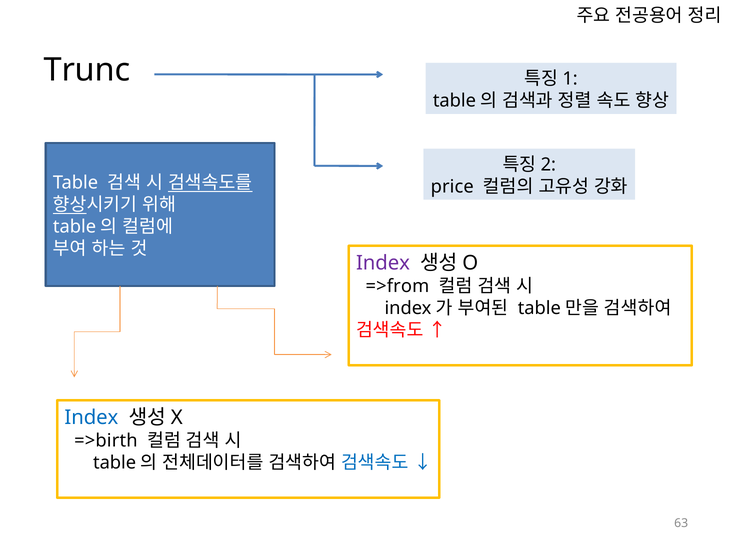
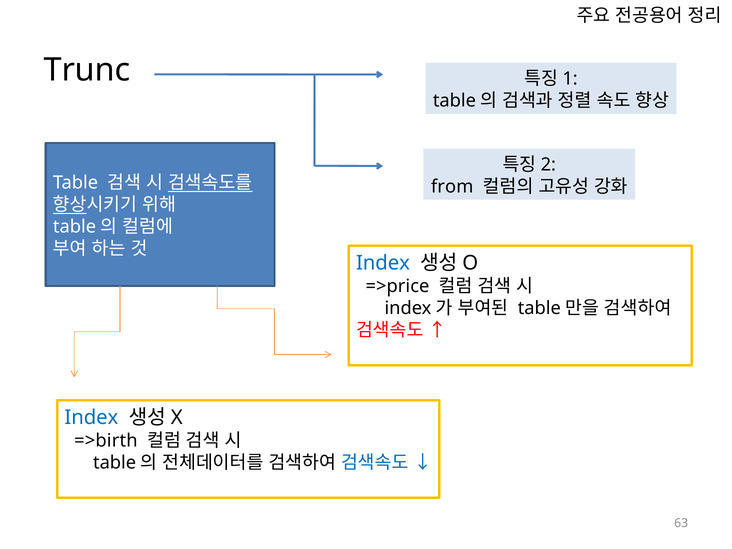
price: price -> from
Index at (383, 263) colour: purple -> blue
=>from: =>from -> =>price
